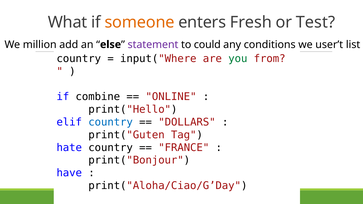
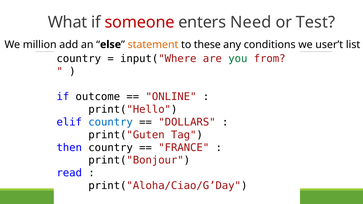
someone colour: orange -> red
Fresh: Fresh -> Need
statement colour: purple -> orange
could: could -> these
combine: combine -> outcome
hate: hate -> then
have: have -> read
